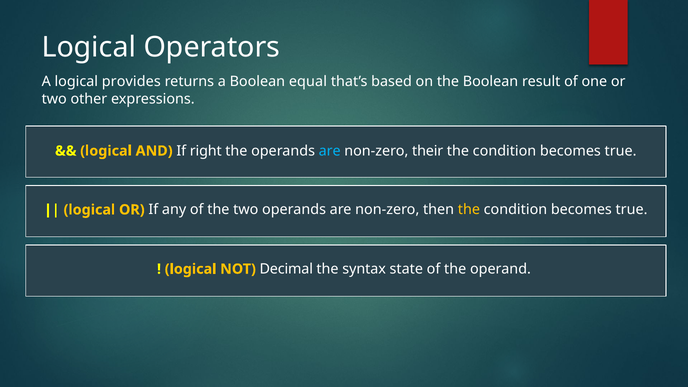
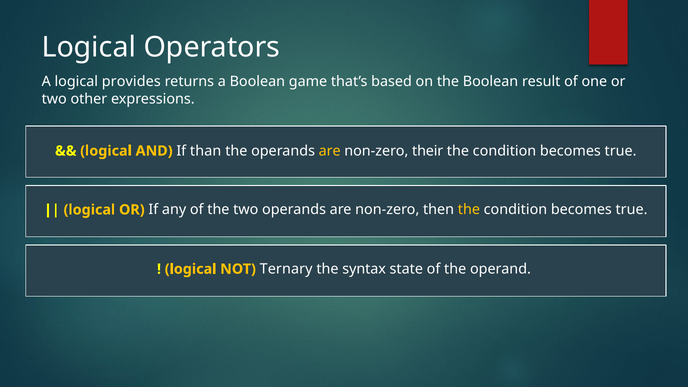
equal: equal -> game
right: right -> than
are at (330, 151) colour: light blue -> yellow
Decimal: Decimal -> Ternary
